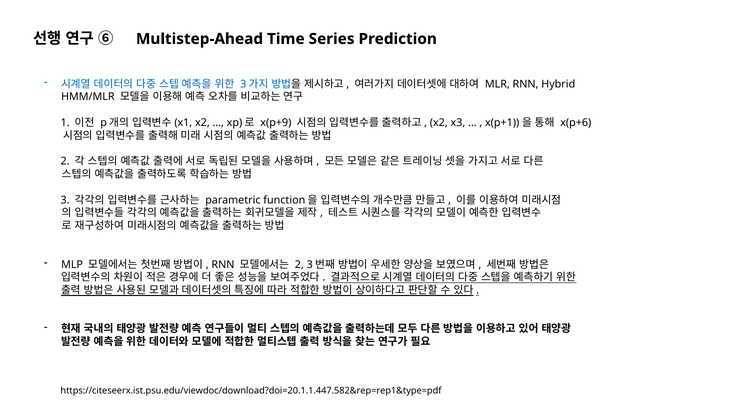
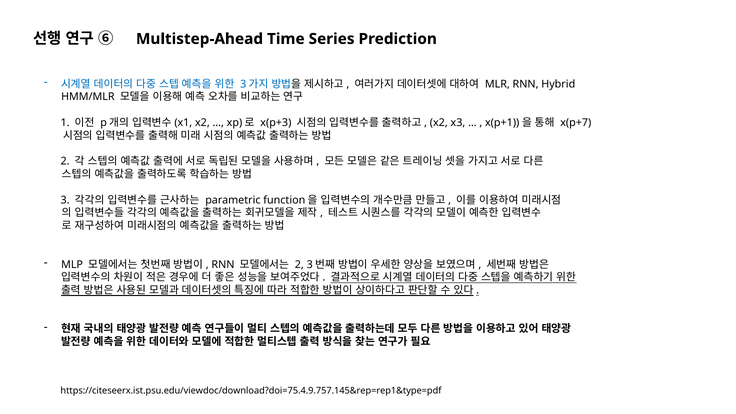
x(p+9: x(p+9 -> x(p+3
x(p+6: x(p+6 -> x(p+7
https://citeseerx.ist.psu.edu/viewdoc/download?doi=20.1.1.447.582&rep=rep1&type=pdf: https://citeseerx.ist.psu.edu/viewdoc/download?doi=20.1.1.447.582&rep=rep1&type=pdf -> https://citeseerx.ist.psu.edu/viewdoc/download?doi=75.4.9.757.145&rep=rep1&type=pdf
